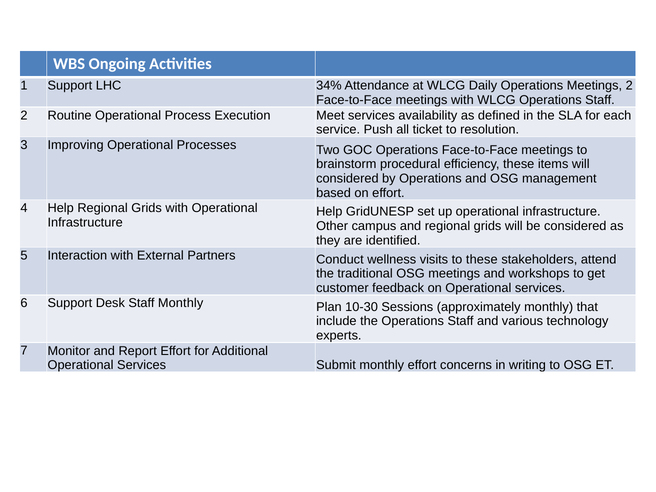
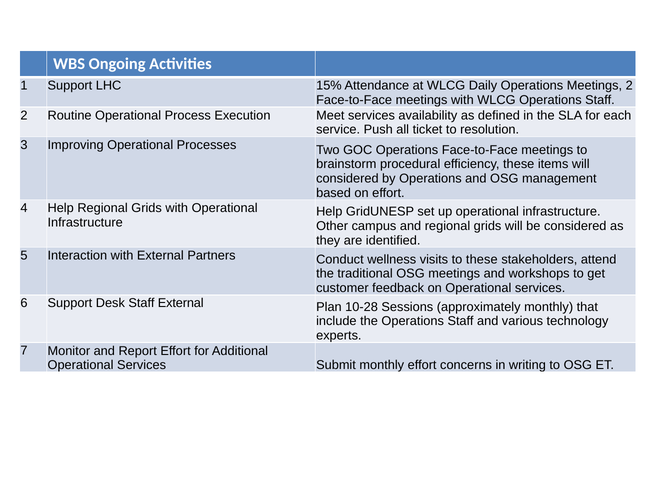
34%: 34% -> 15%
Staff Monthly: Monthly -> External
10-30: 10-30 -> 10-28
